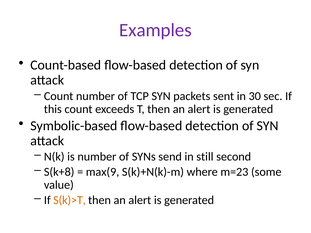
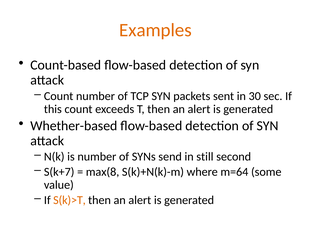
Examples colour: purple -> orange
Symbolic-based: Symbolic-based -> Whether-based
S(k+8: S(k+8 -> S(k+7
max(9: max(9 -> max(8
m=23: m=23 -> m=64
